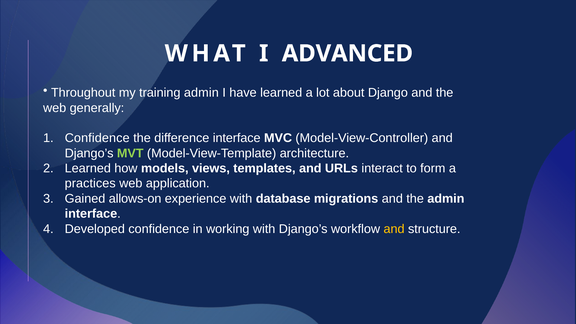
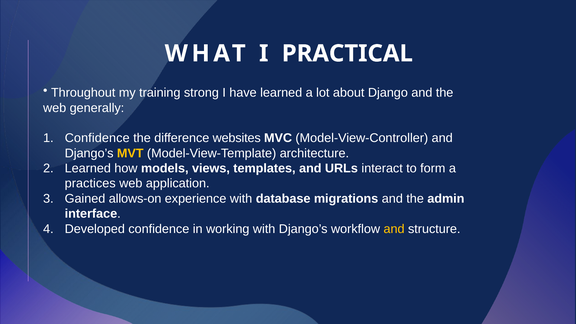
ADVANCED: ADVANCED -> PRACTICAL
training admin: admin -> strong
difference interface: interface -> websites
MVT colour: light green -> yellow
